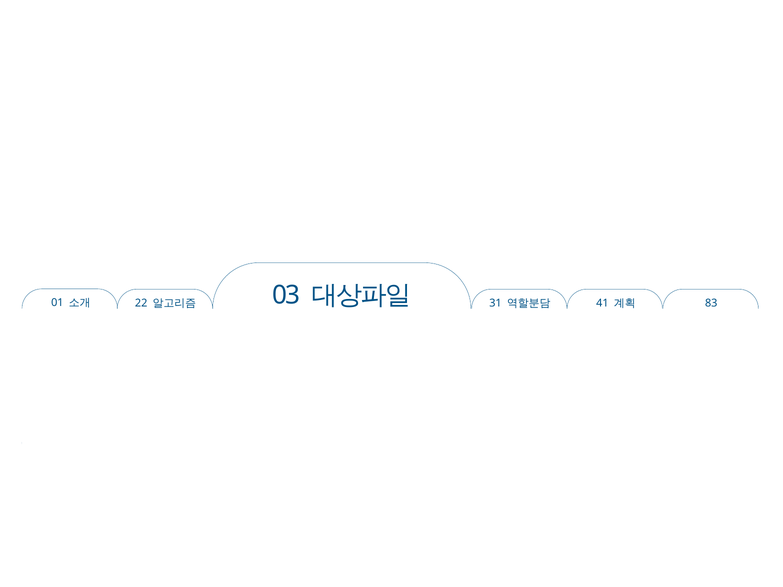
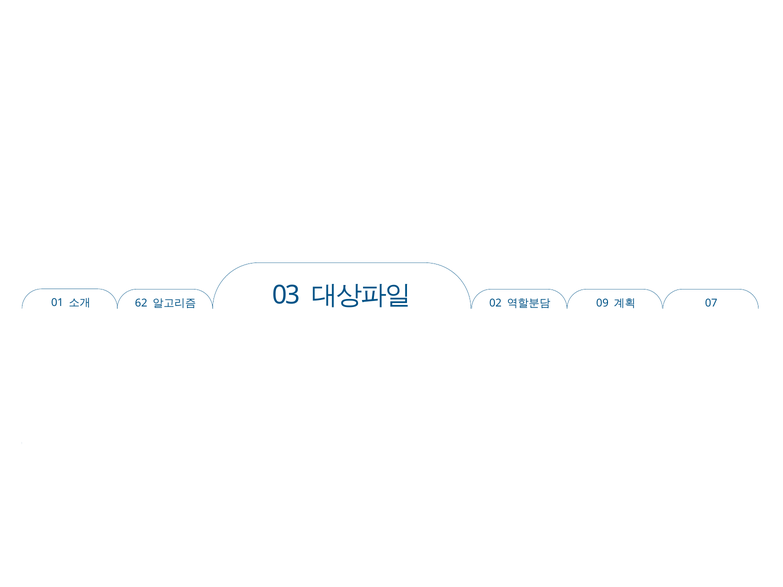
22: 22 -> 62
31: 31 -> 02
41: 41 -> 09
83: 83 -> 07
